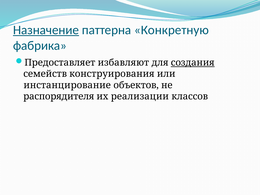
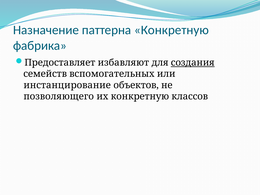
Назначение underline: present -> none
конструирования: конструирования -> вспомогательных
распорядителя: распорядителя -> позволяющего
их реализации: реализации -> конкретную
